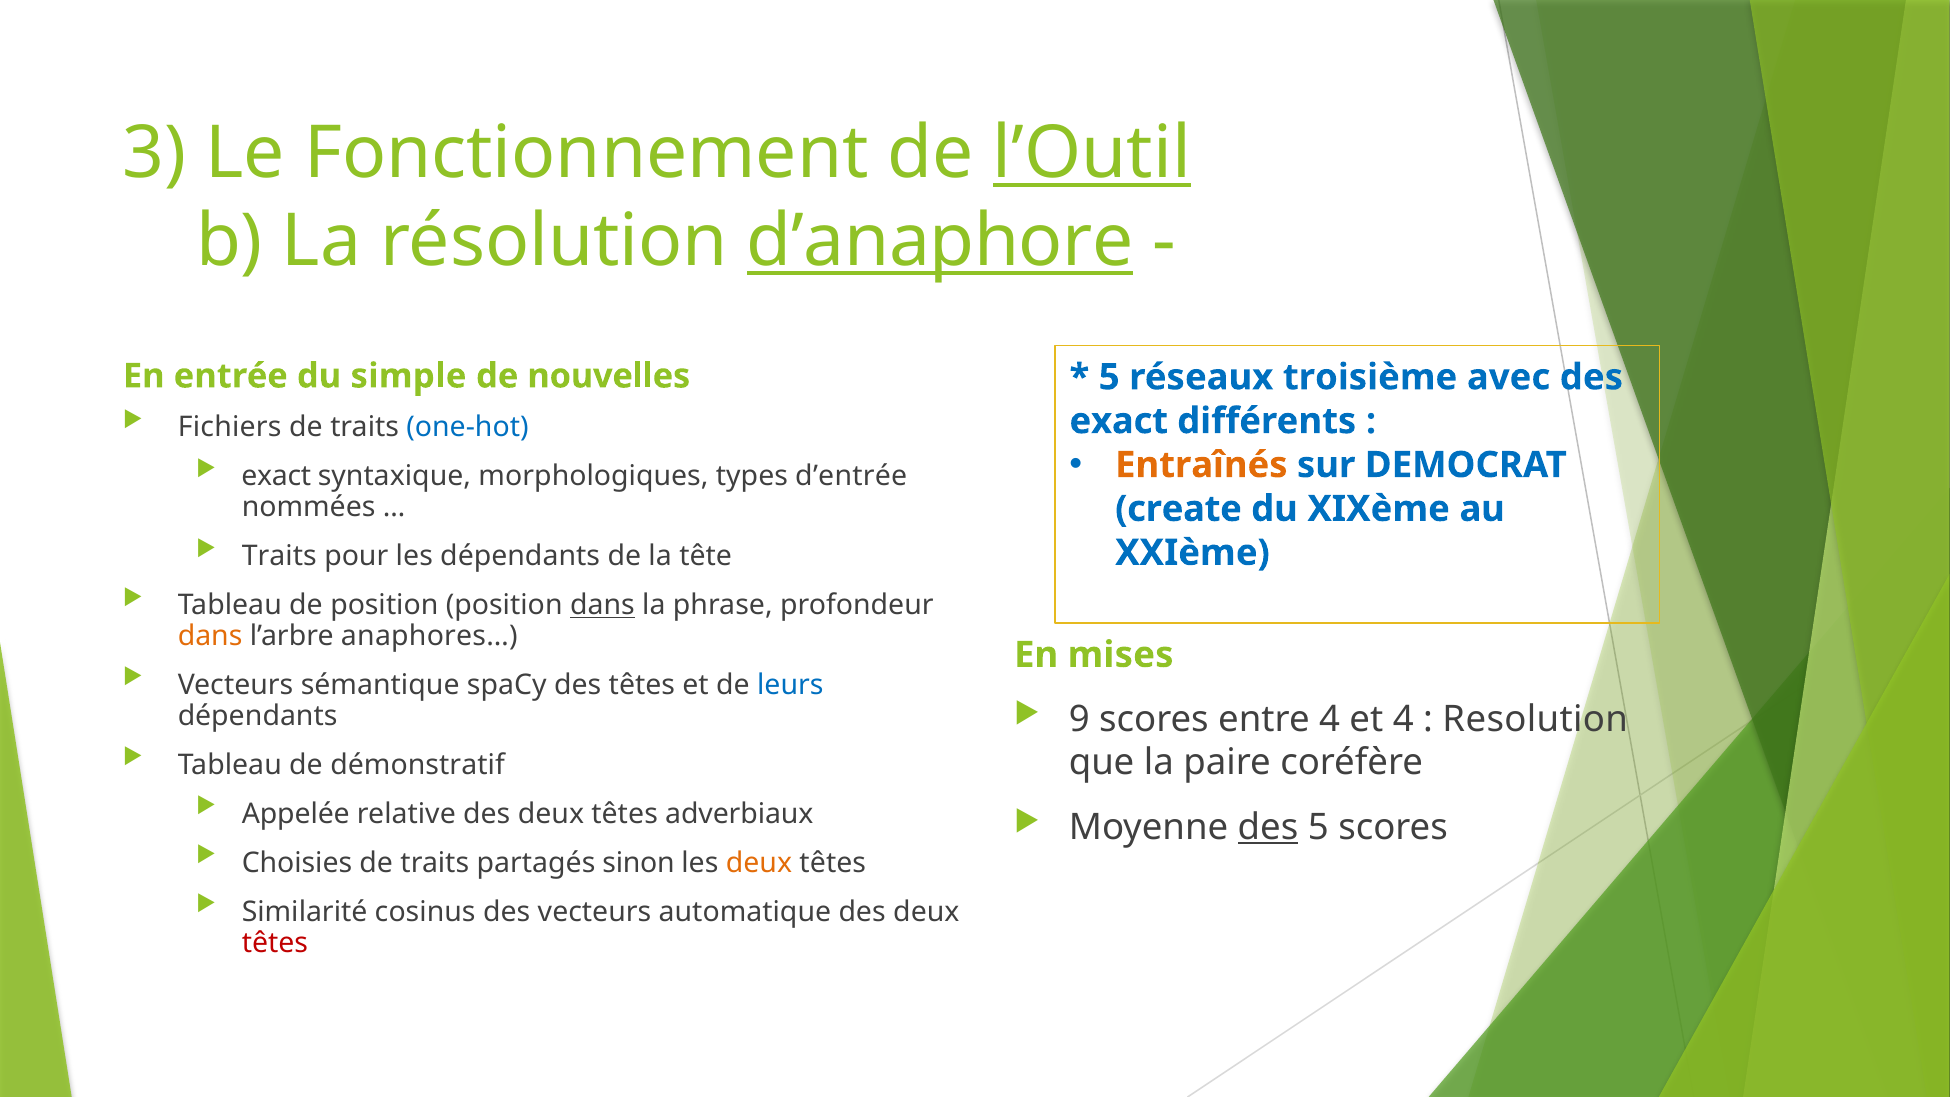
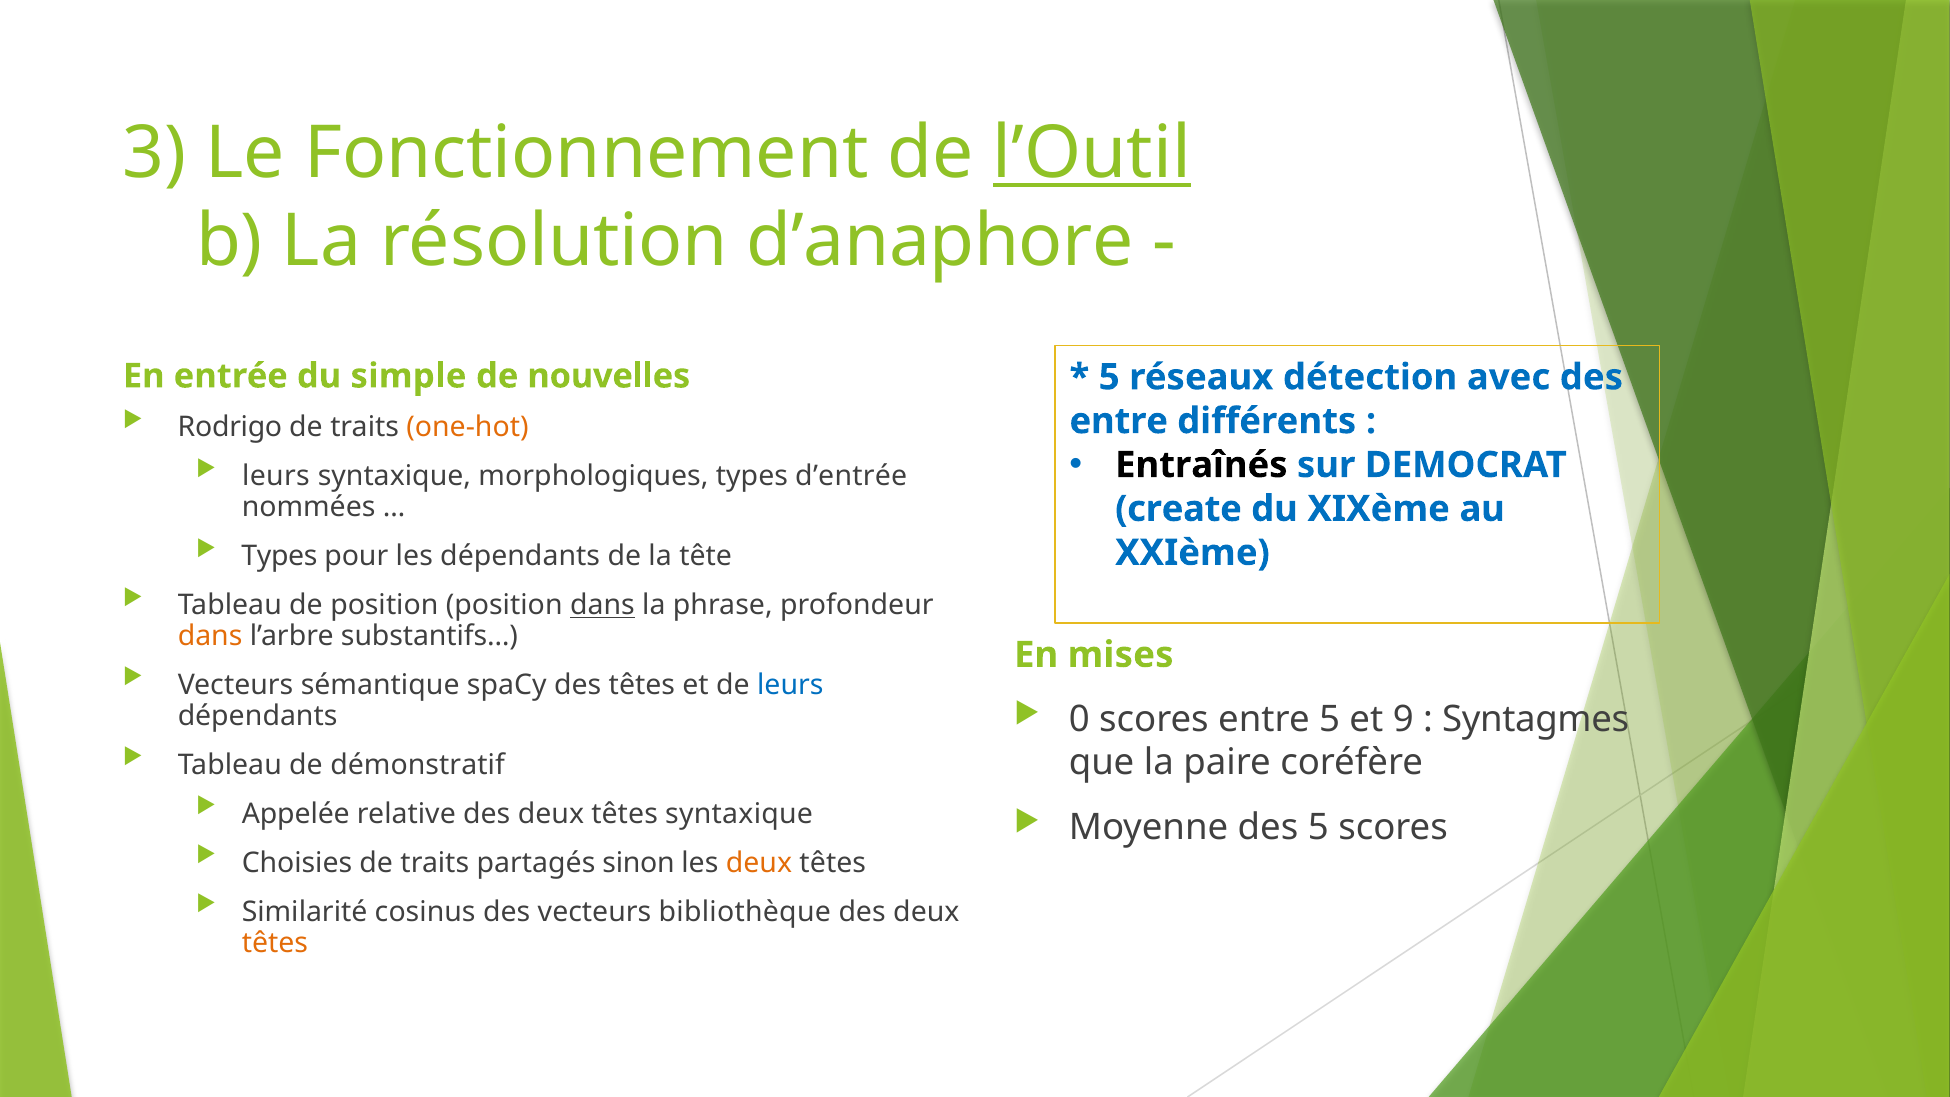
d’anaphore underline: present -> none
troisième: troisième -> détection
Fichiers: Fichiers -> Rodrigo
one-hot colour: blue -> orange
exact at (1119, 421): exact -> entre
Entraînés colour: orange -> black
exact at (276, 477): exact -> leurs
Traits at (279, 556): Traits -> Types
anaphores…: anaphores… -> substantifs…
9: 9 -> 0
entre 4: 4 -> 5
et 4: 4 -> 9
Resolution: Resolution -> Syntagmes
têtes adverbiaux: adverbiaux -> syntaxique
des at (1268, 827) underline: present -> none
automatique: automatique -> bibliothèque
têtes at (275, 942) colour: red -> orange
